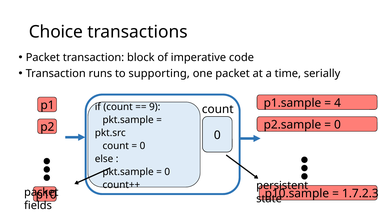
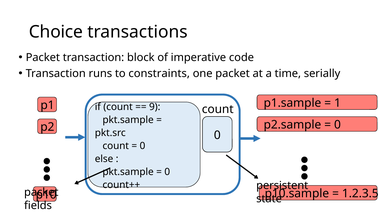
supporting: supporting -> constraints
4: 4 -> 1
1.7.2.3: 1.7.2.3 -> 1.2.3.5
